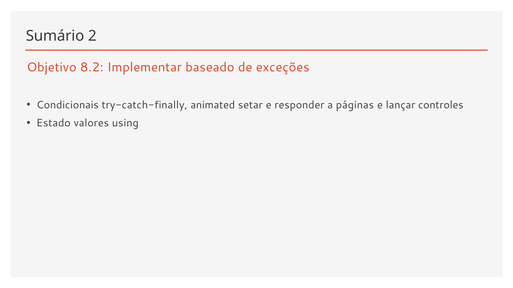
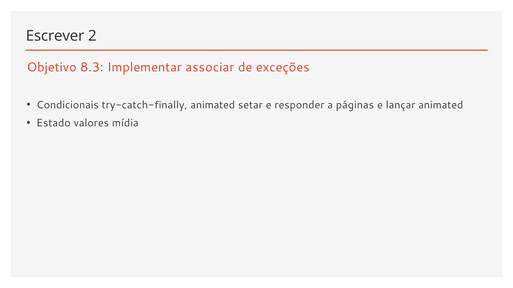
Sumário: Sumário -> Escrever
8.2: 8.2 -> 8.3
baseado: baseado -> associar
lançar controles: controles -> animated
using: using -> mídia
